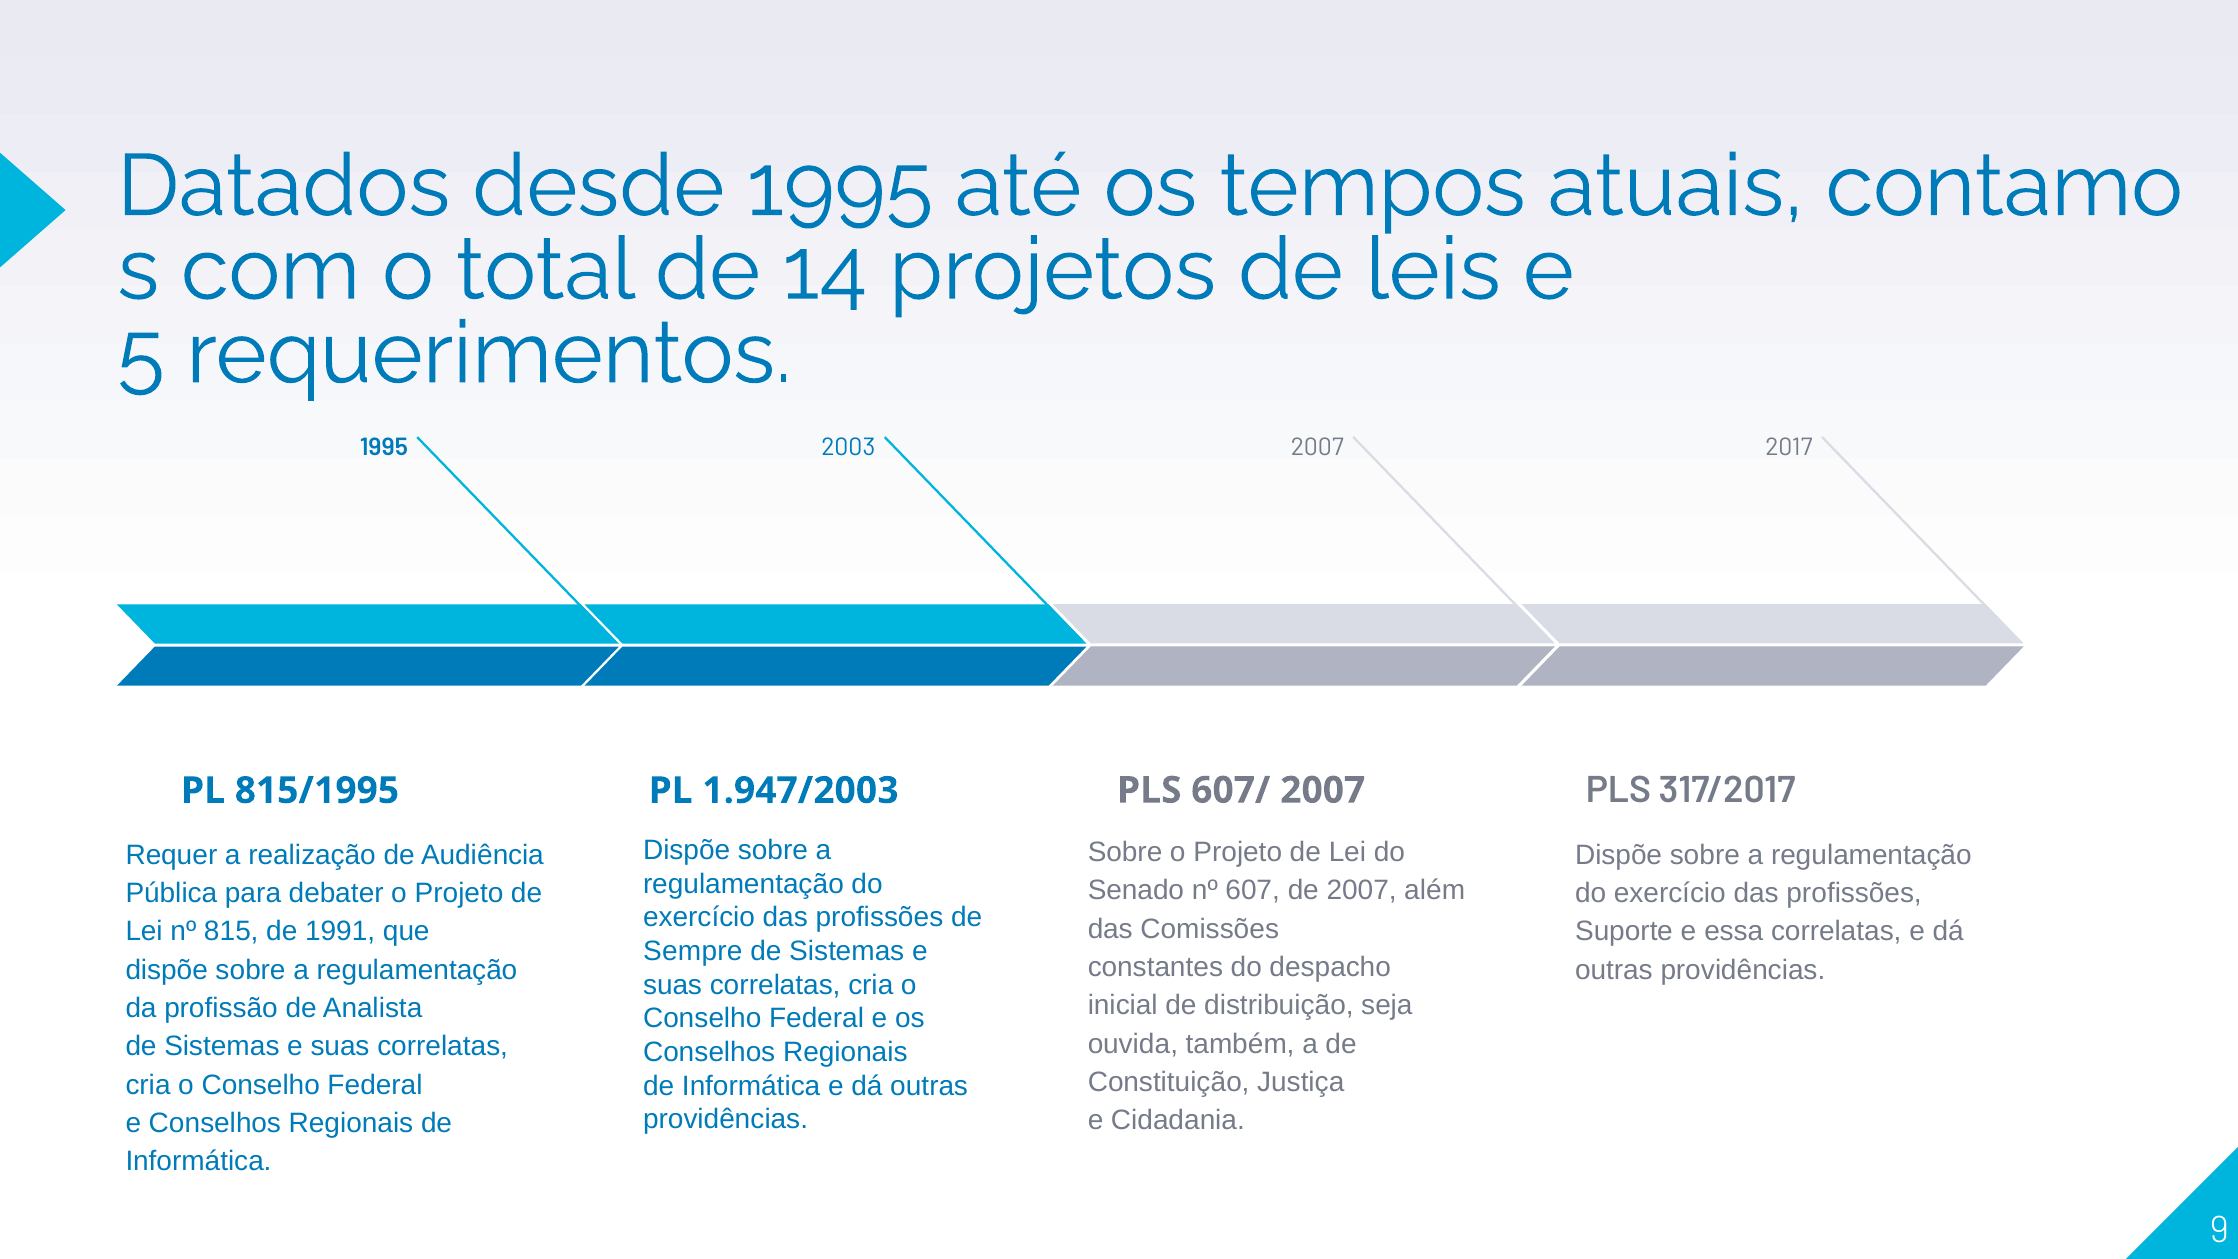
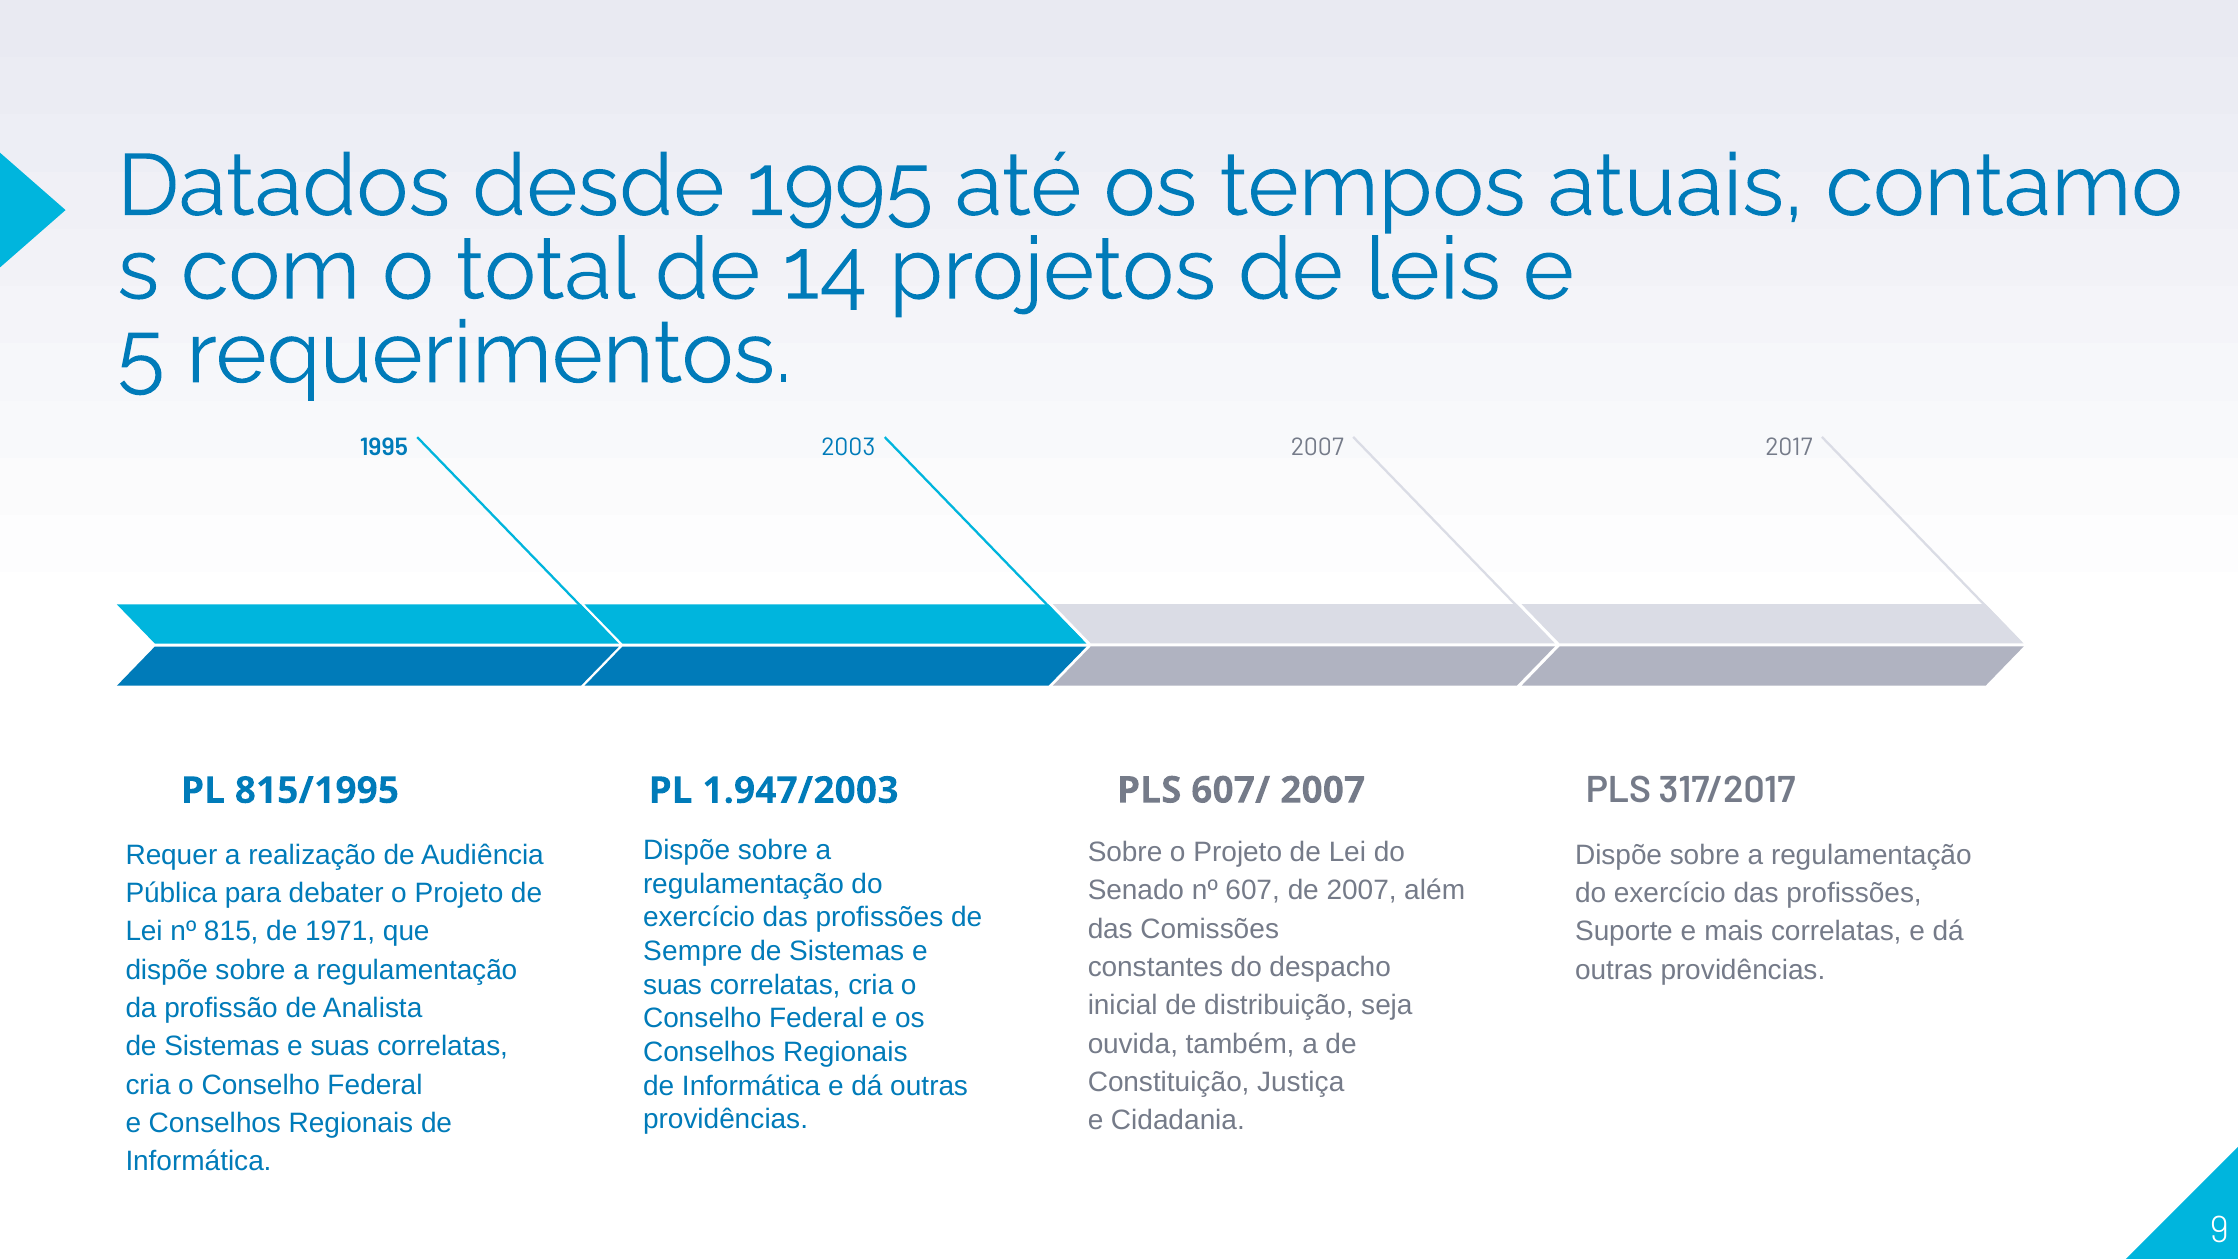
essa: essa -> mais
1991: 1991 -> 1971
